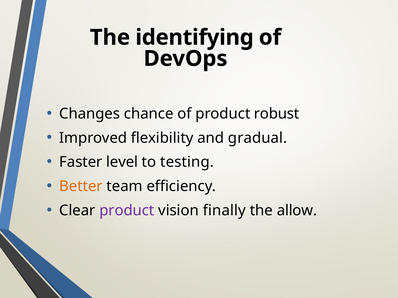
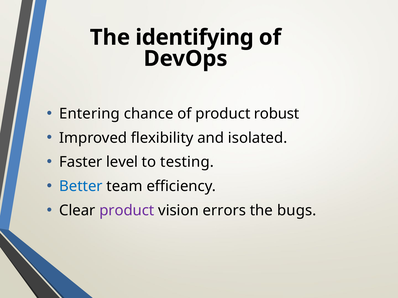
Changes: Changes -> Entering
gradual: gradual -> isolated
Better colour: orange -> blue
finally: finally -> errors
allow: allow -> bugs
